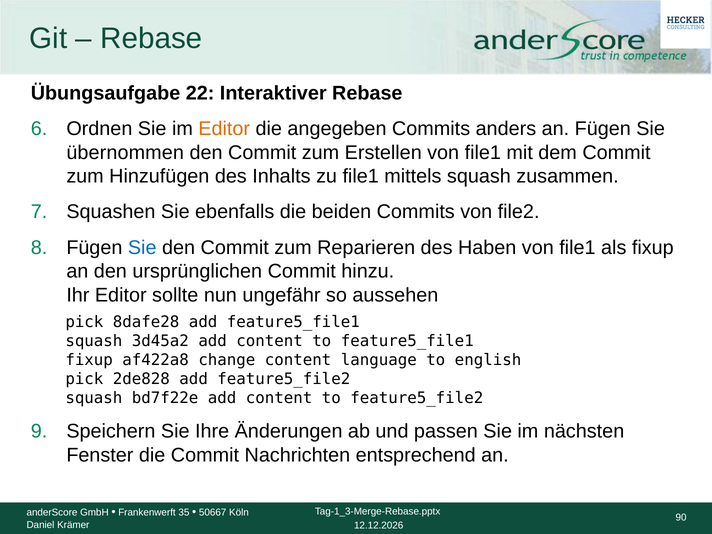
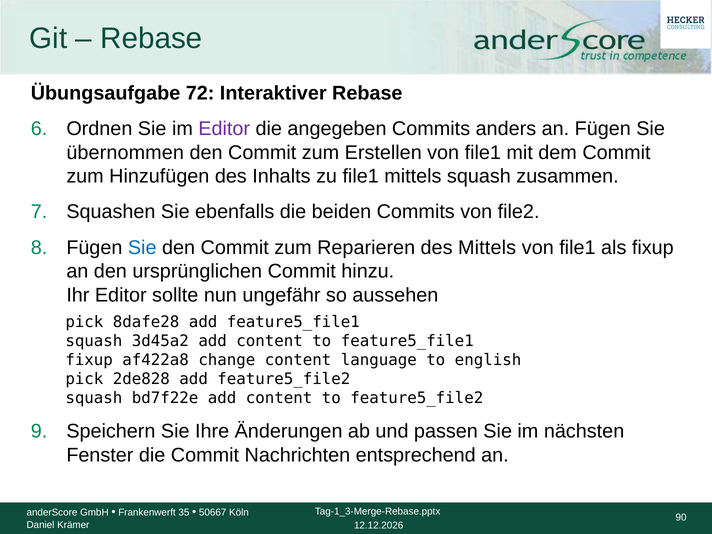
22: 22 -> 72
Editor at (224, 129) colour: orange -> purple
des Haben: Haben -> Mittels
